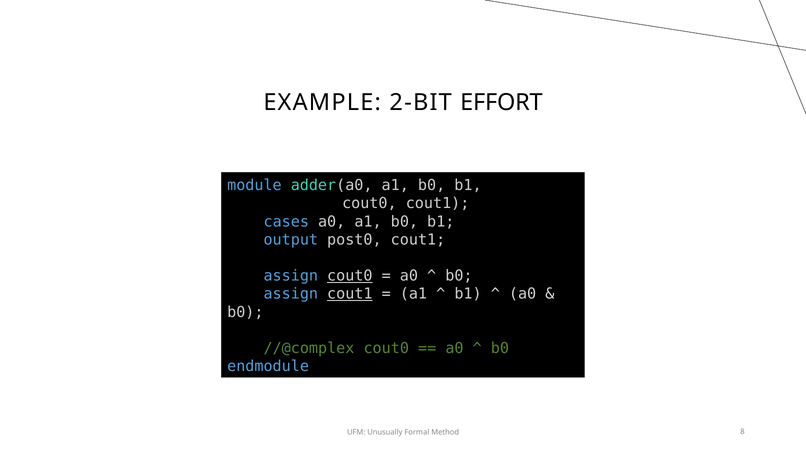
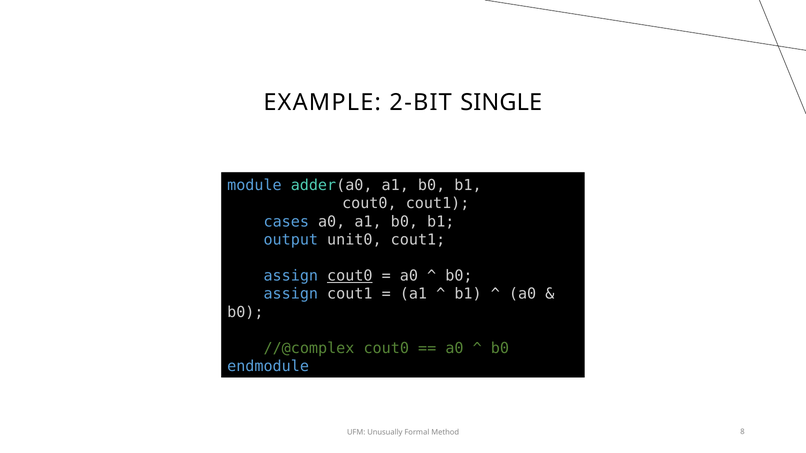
EFFORT: EFFORT -> SINGLE
post0: post0 -> unit0
cout1 at (350, 294) underline: present -> none
